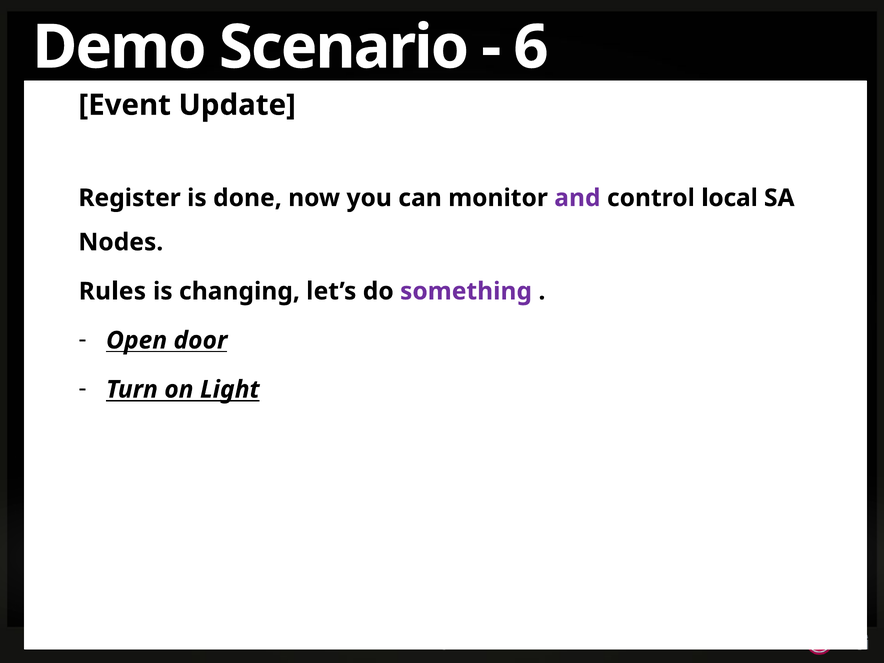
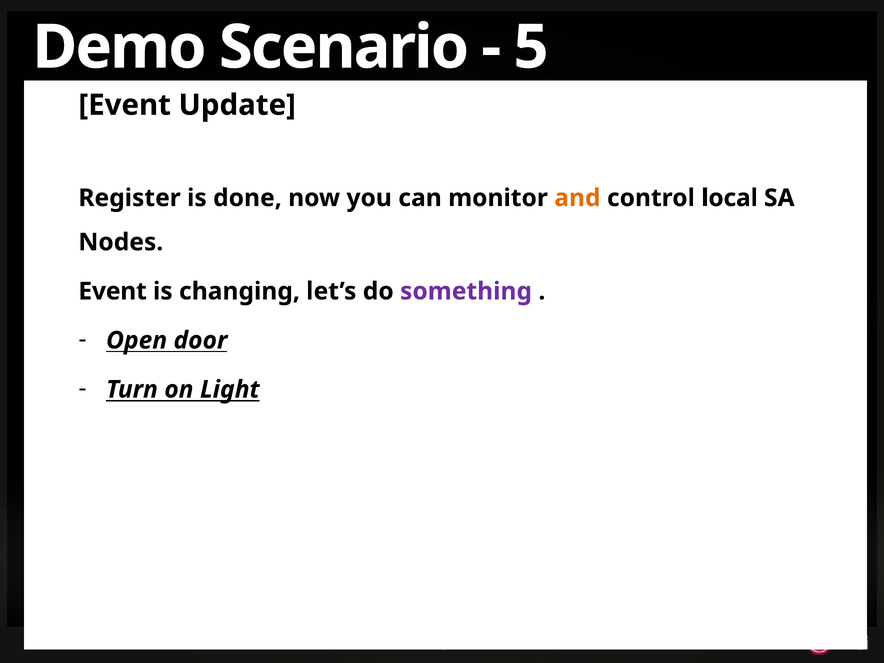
6: 6 -> 5
and colour: purple -> orange
Rules at (112, 291): Rules -> Event
